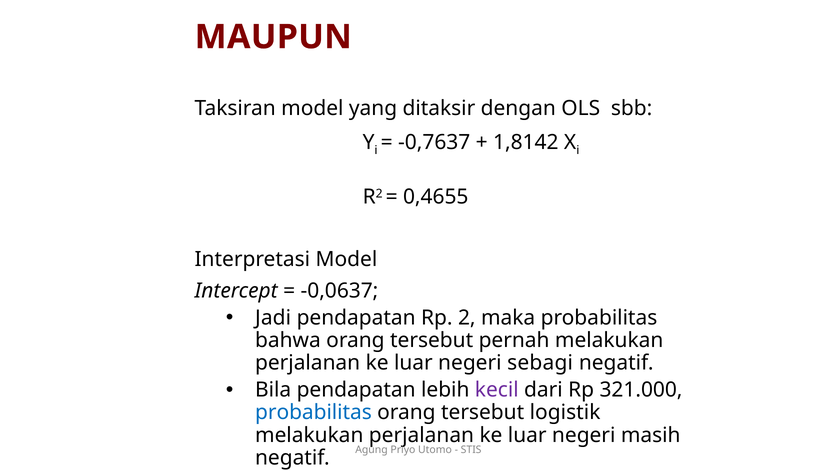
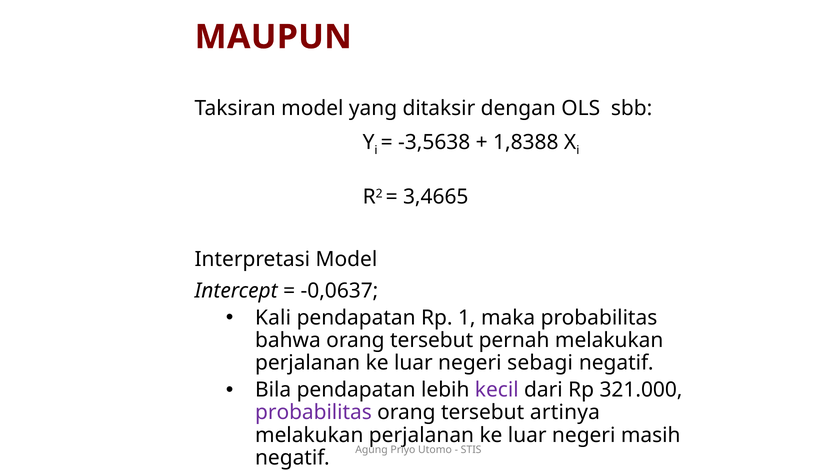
-0,7637: -0,7637 -> -3,5638
1,8142: 1,8142 -> 1,8388
0,4655: 0,4655 -> 3,4665
Jadi: Jadi -> Kali
2: 2 -> 1
probabilitas at (313, 412) colour: blue -> purple
logistik: logistik -> artinya
